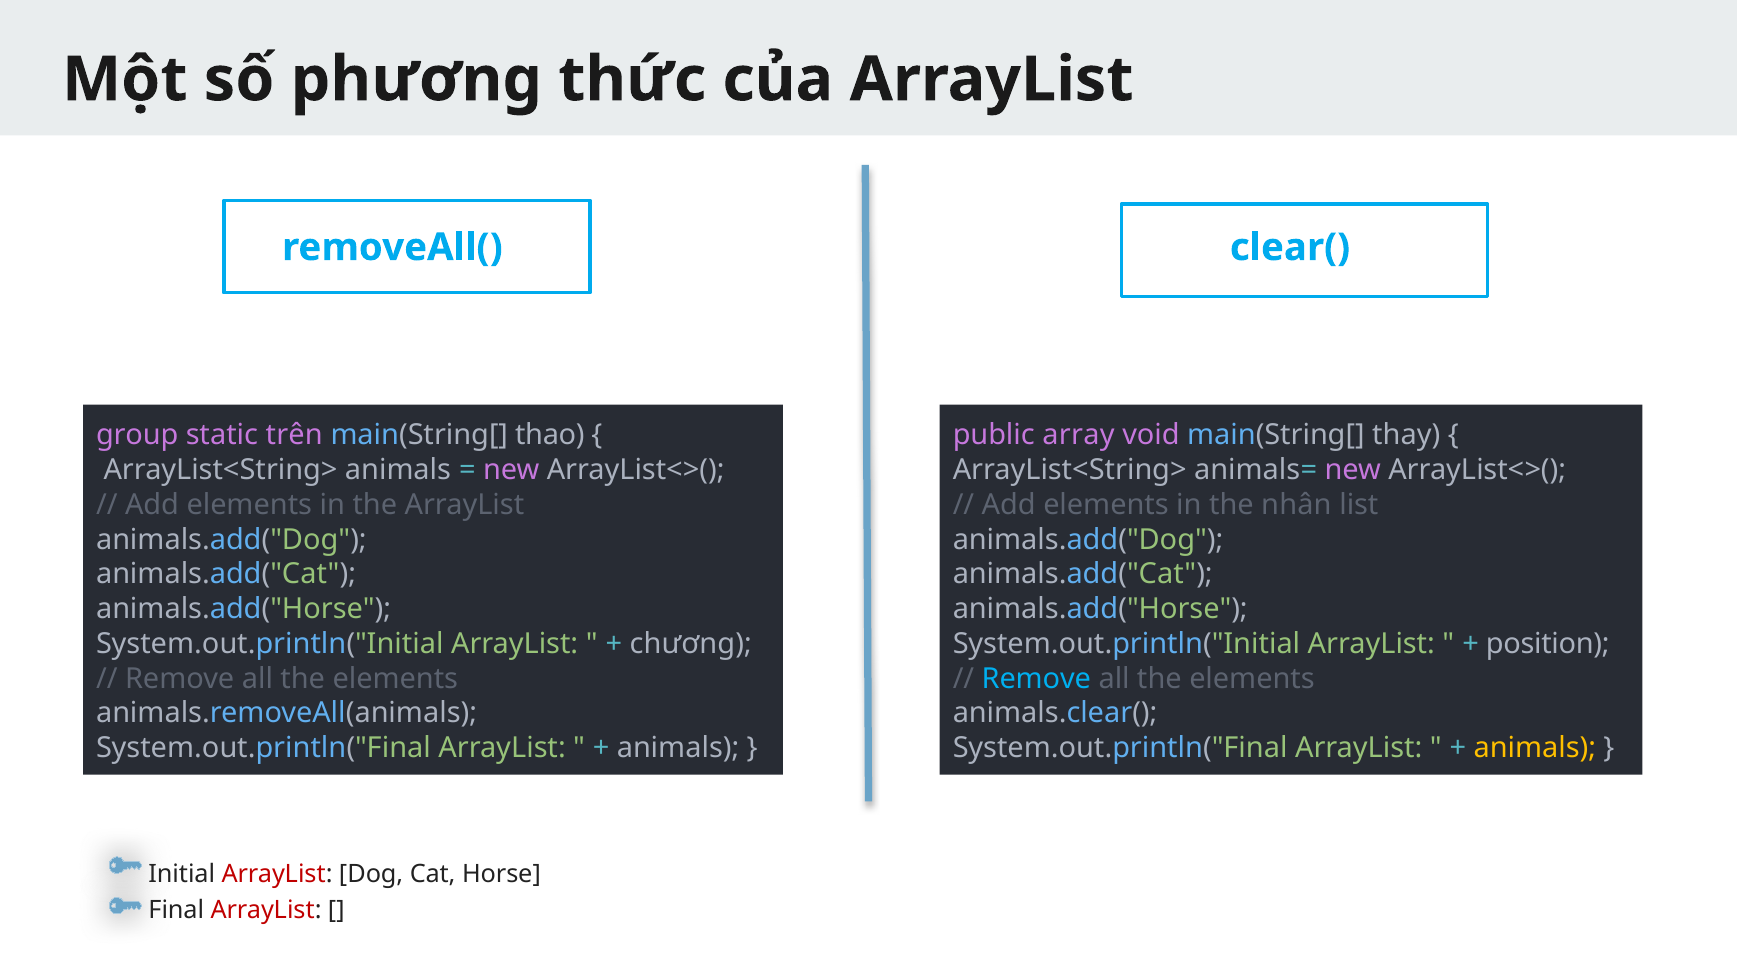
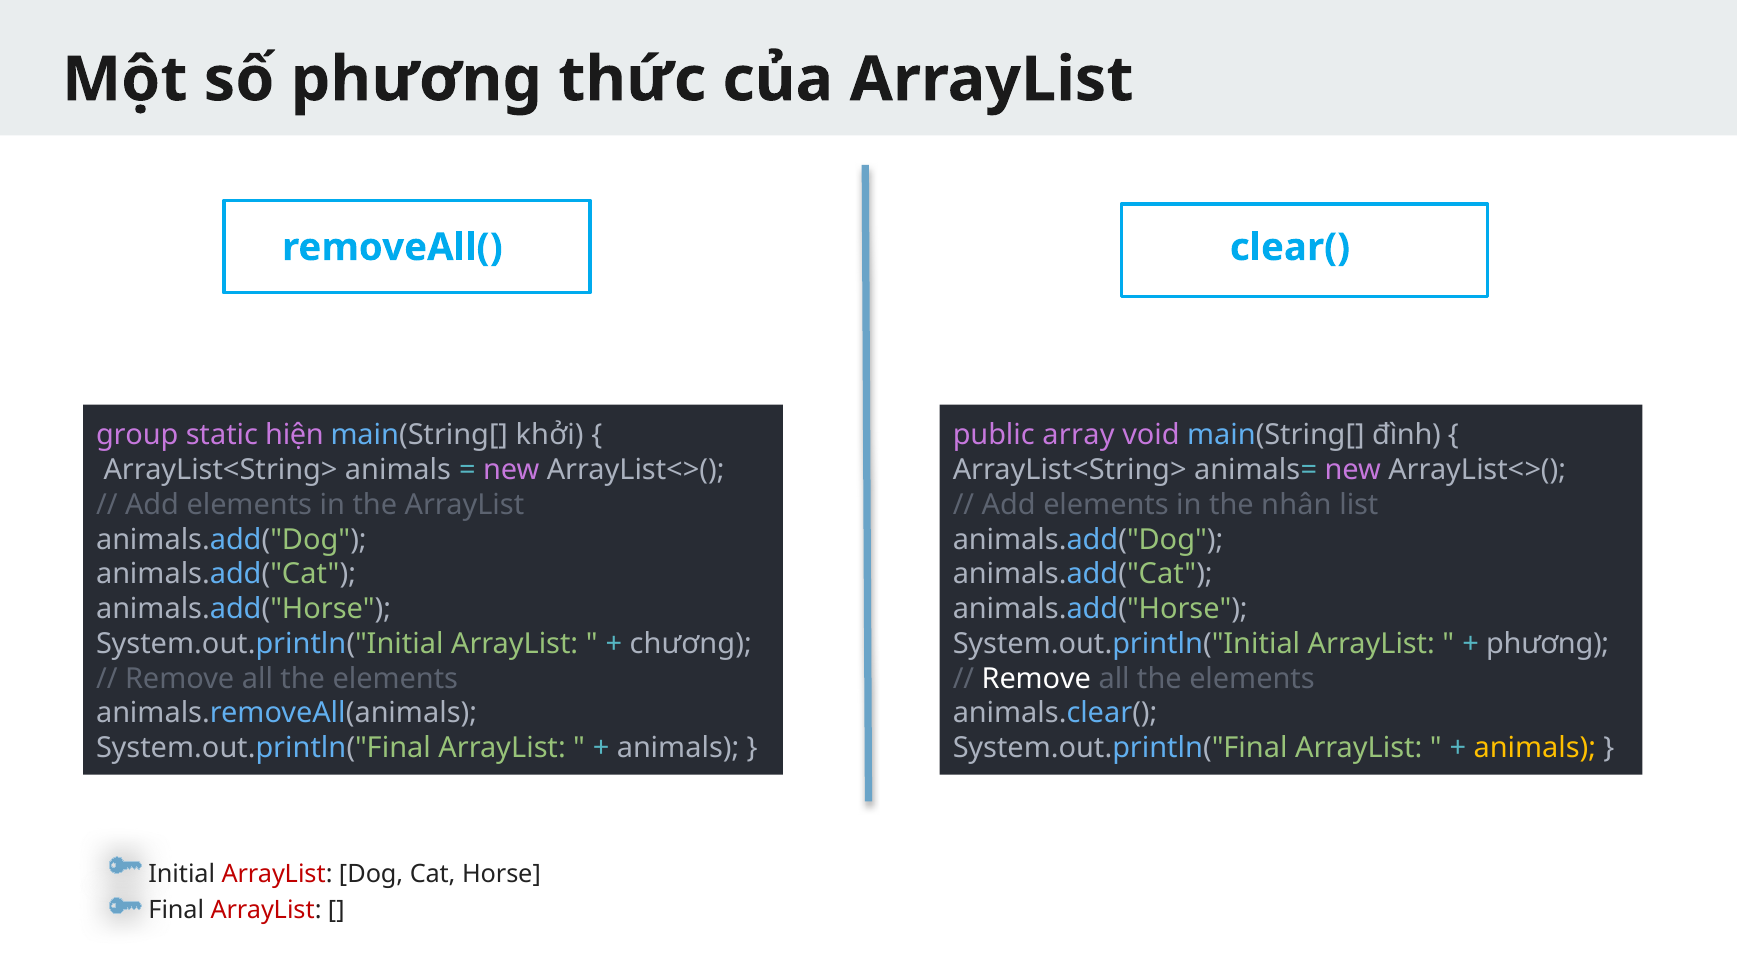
trên: trên -> hiện
thao: thao -> khởi
thay: thay -> đình
position at (1548, 644): position -> phương
Remove at (1036, 679) colour: light blue -> white
